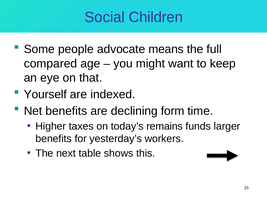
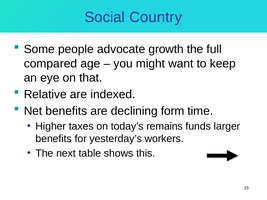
Children: Children -> Country
means: means -> growth
Yourself: Yourself -> Relative
